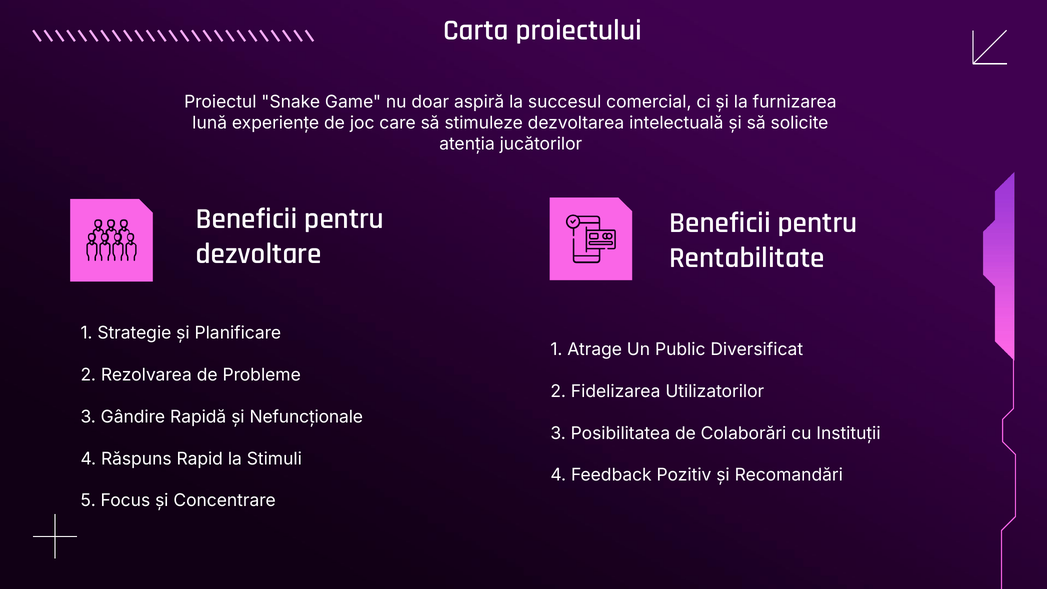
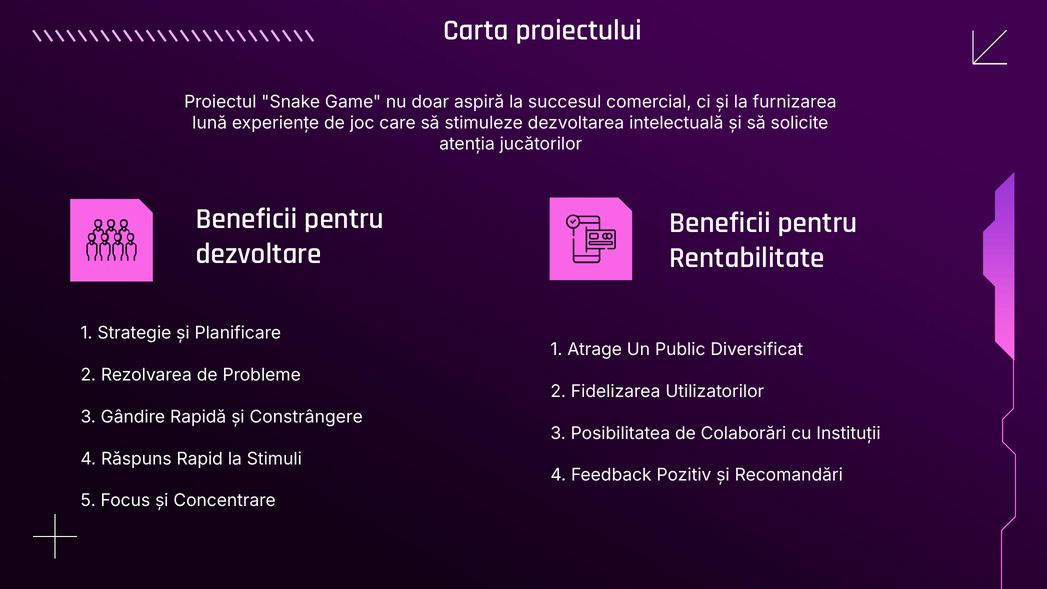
Nefuncționale: Nefuncționale -> Constrângere
